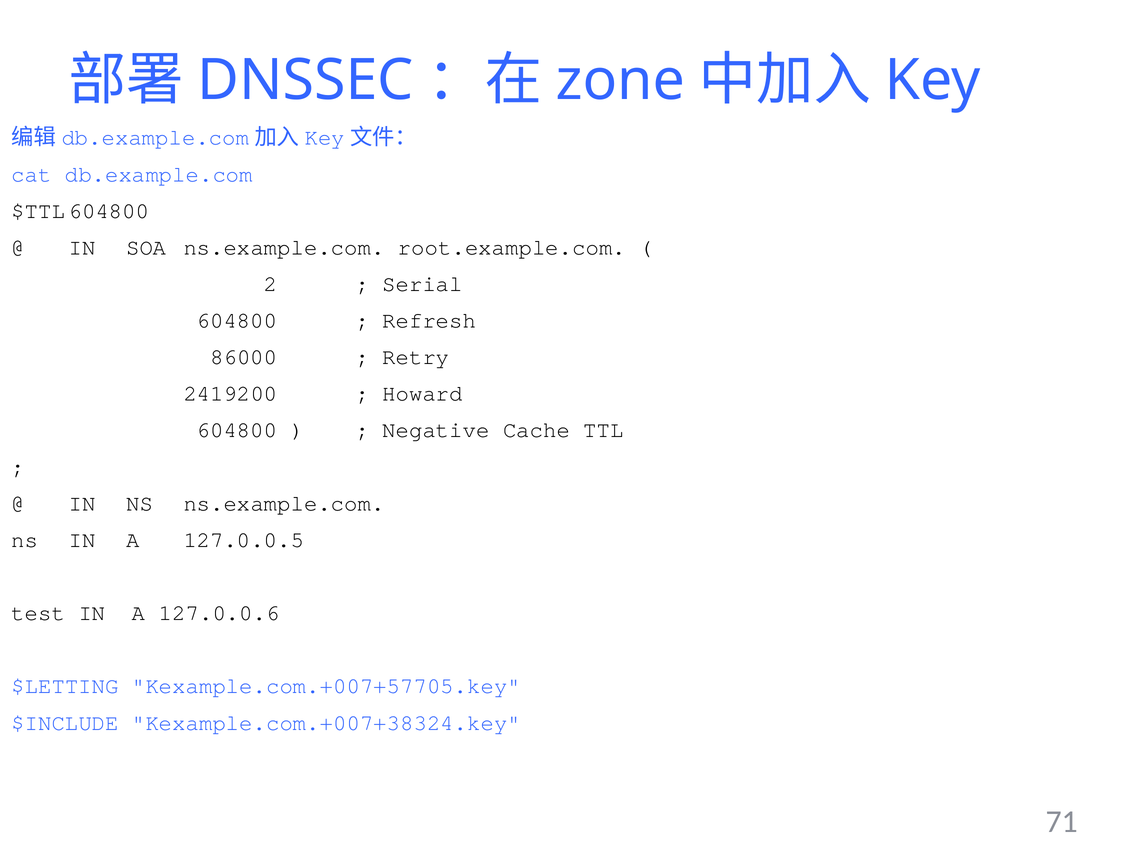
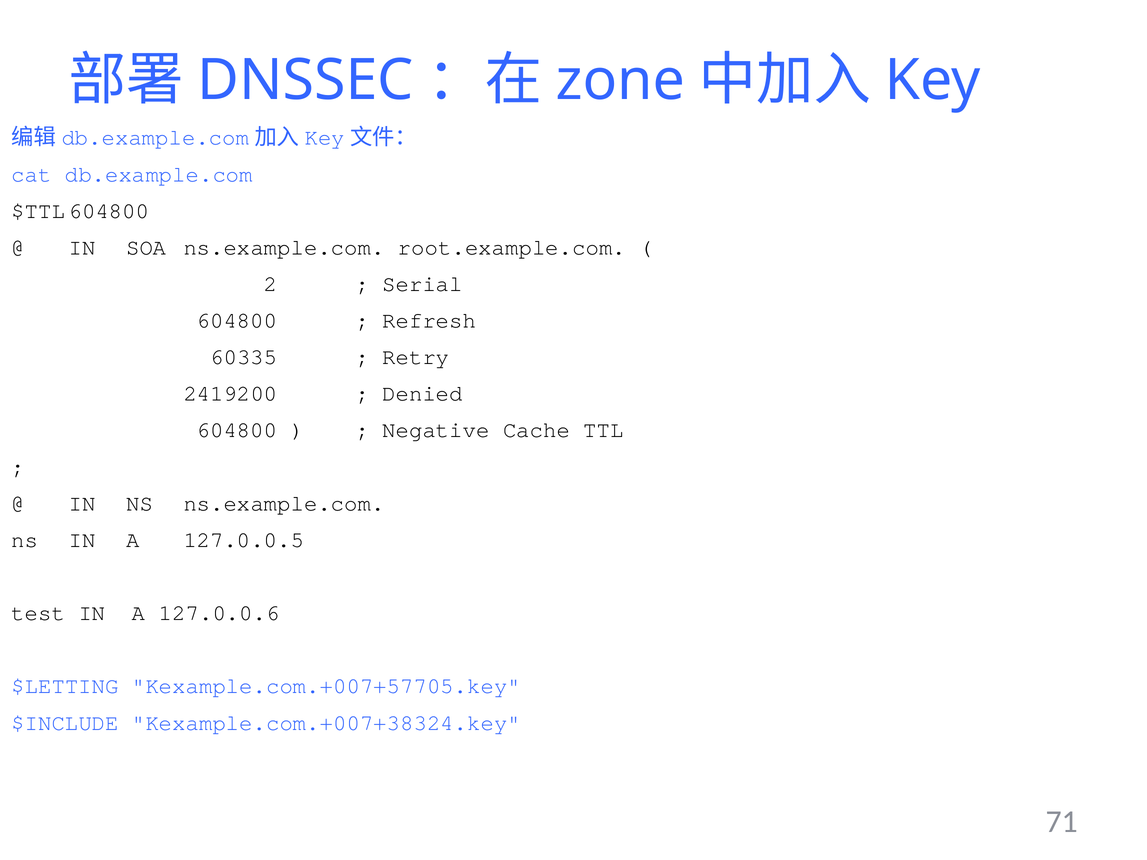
86000: 86000 -> 60335
Howard: Howard -> Denied
